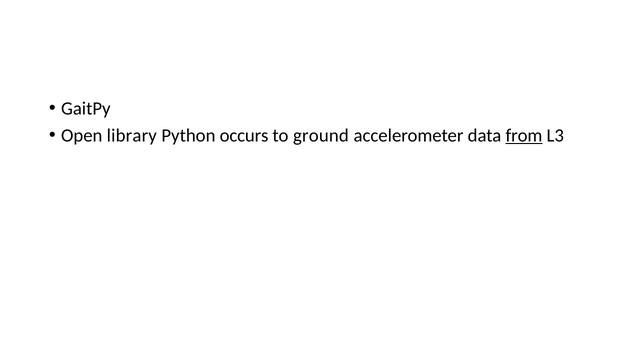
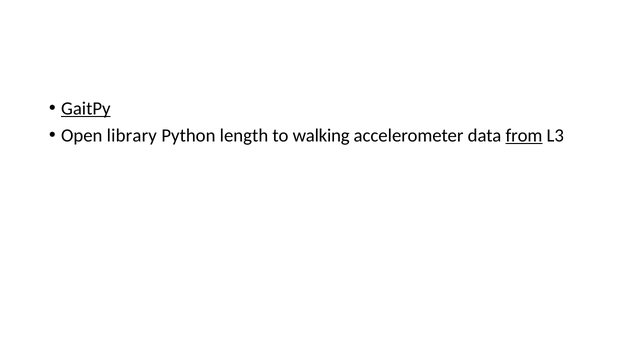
GaitPy underline: none -> present
occurs: occurs -> length
ground: ground -> walking
